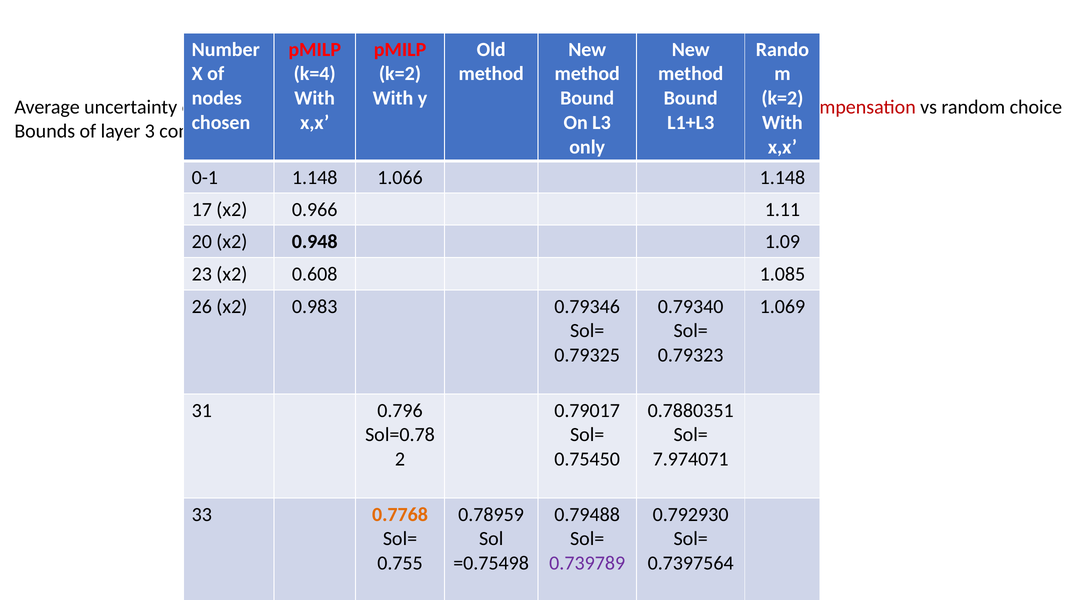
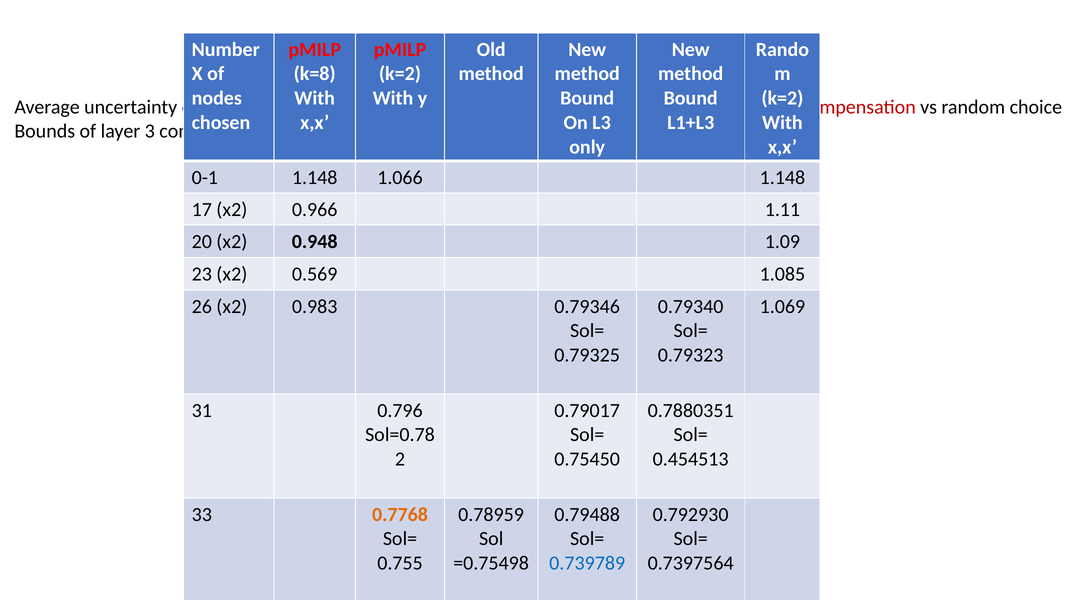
k=4: k=4 -> k=8
0.608: 0.608 -> 0.569
7.974071: 7.974071 -> 0.454513
0.739789 colour: purple -> blue
